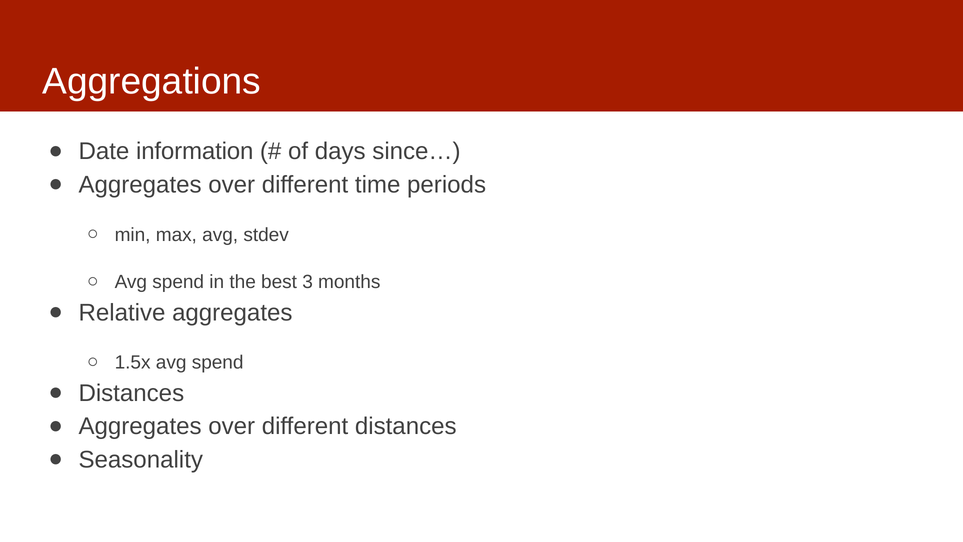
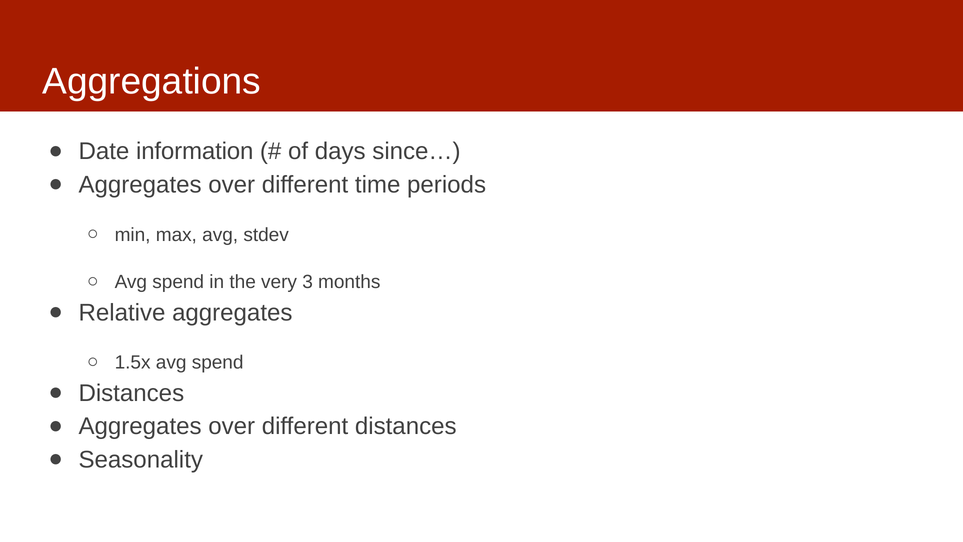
best: best -> very
